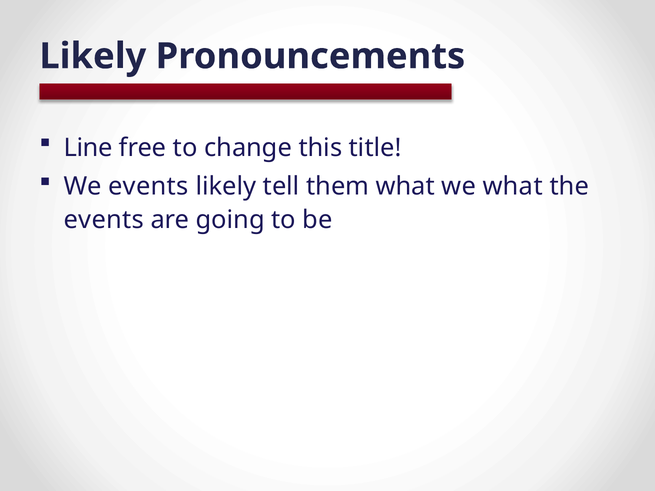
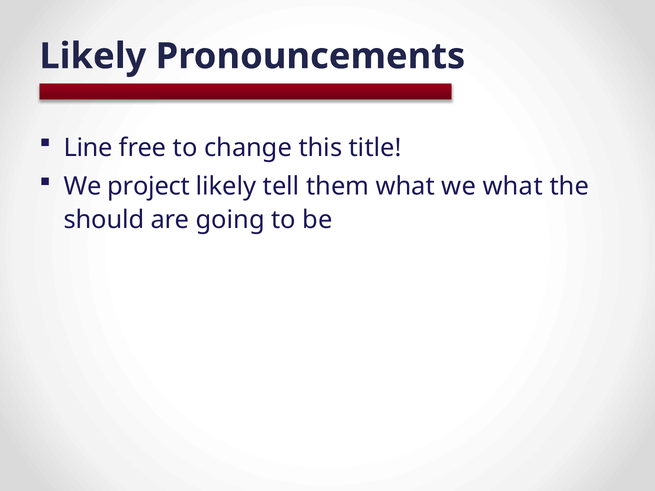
We events: events -> project
events at (104, 220): events -> should
